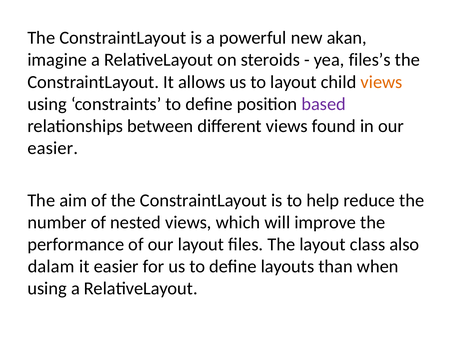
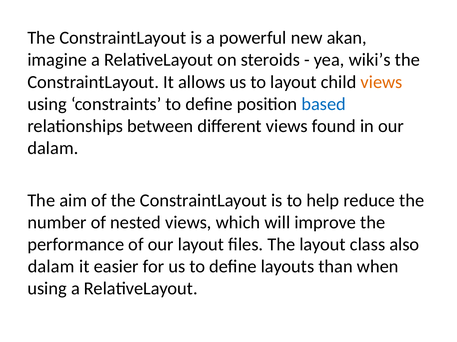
files’s: files’s -> wiki’s
based colour: purple -> blue
easier at (53, 148): easier -> dalam
